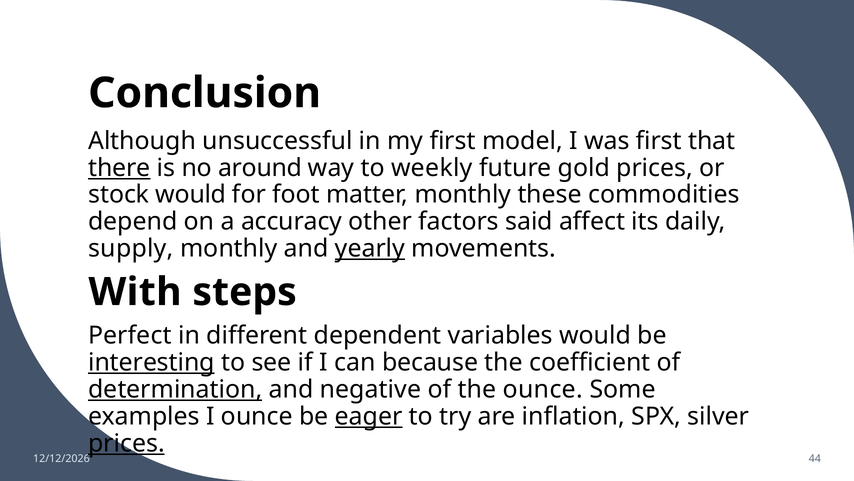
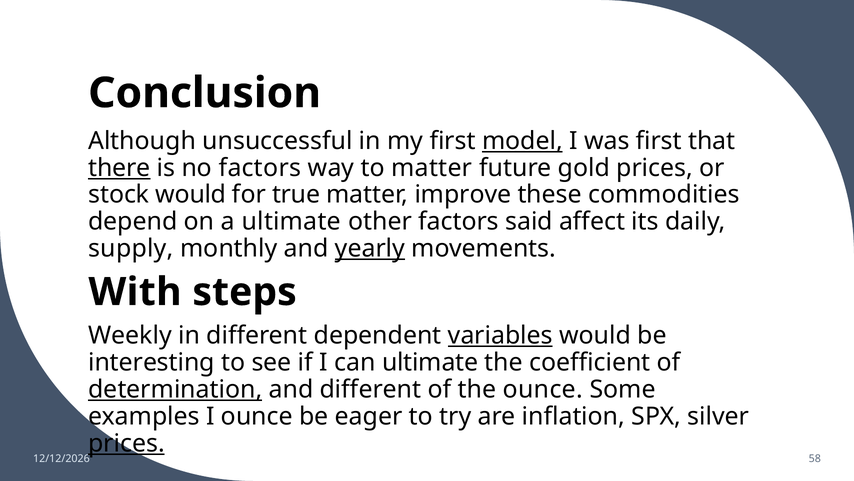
model underline: none -> present
no around: around -> factors
to weekly: weekly -> matter
foot: foot -> true
matter monthly: monthly -> improve
a accuracy: accuracy -> ultimate
Perfect: Perfect -> Weekly
variables underline: none -> present
interesting underline: present -> none
can because: because -> ultimate
and negative: negative -> different
eager underline: present -> none
44: 44 -> 58
